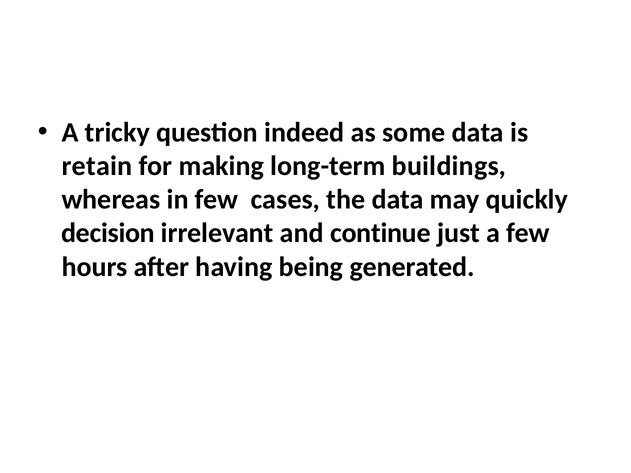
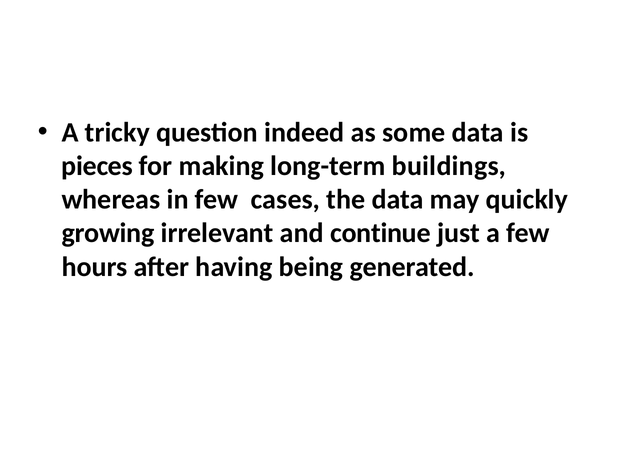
retain: retain -> pieces
decision: decision -> growing
